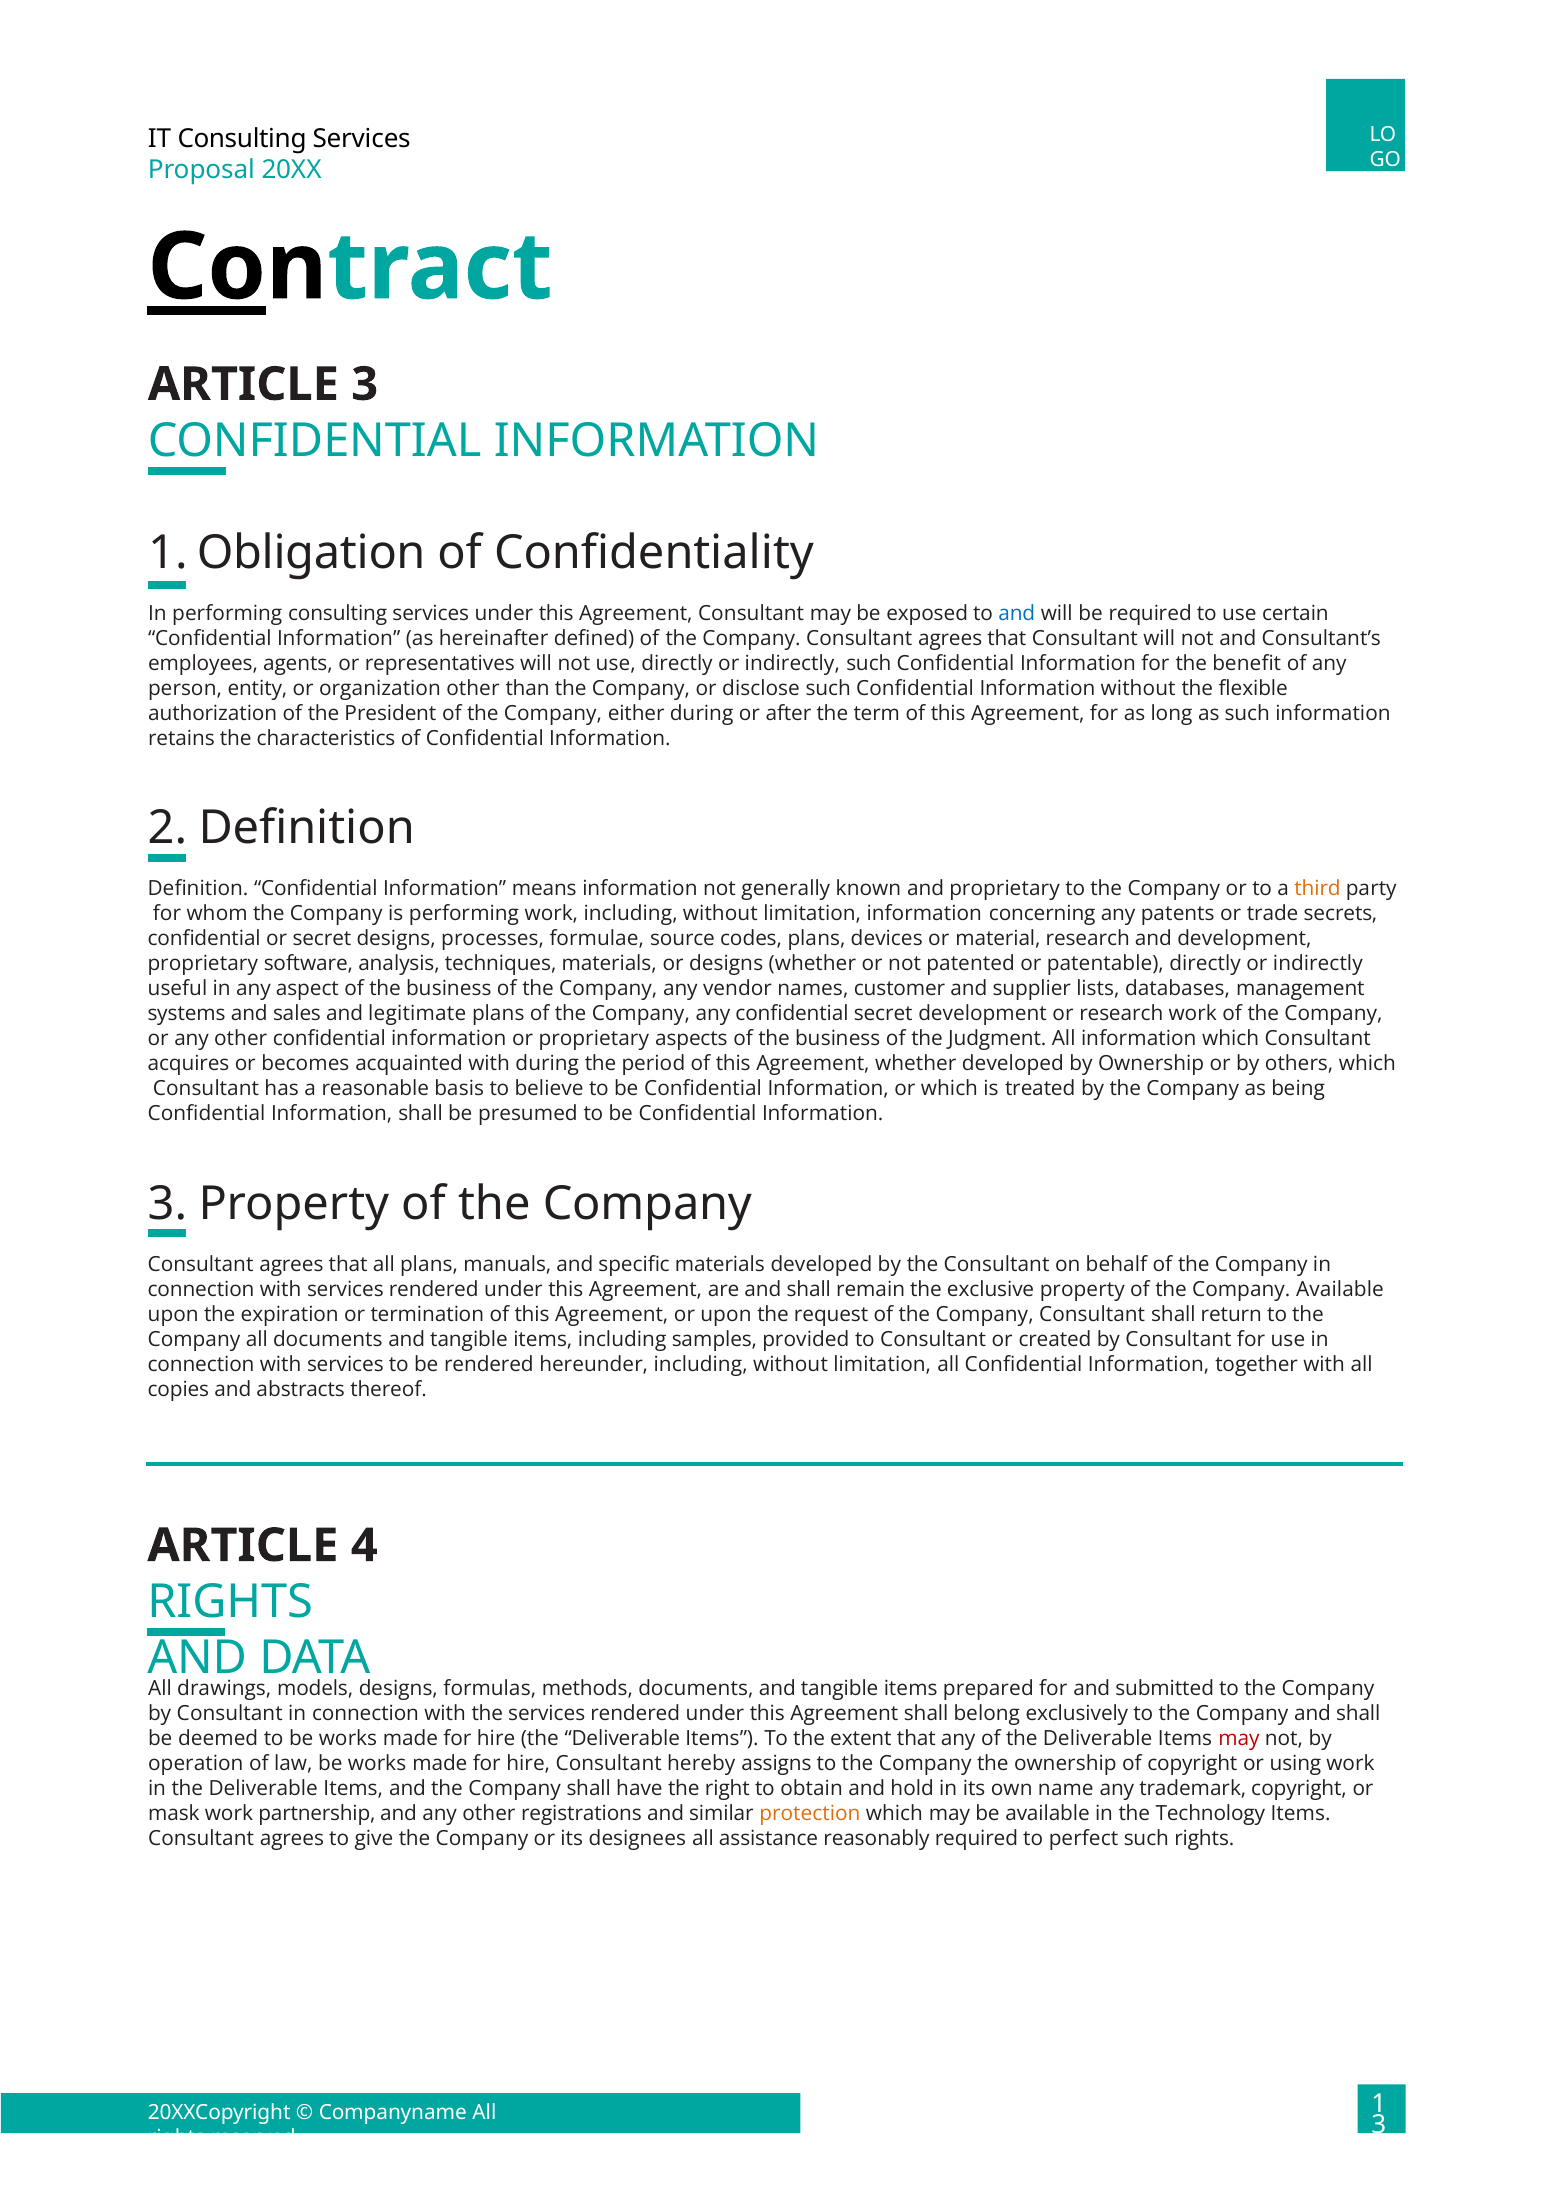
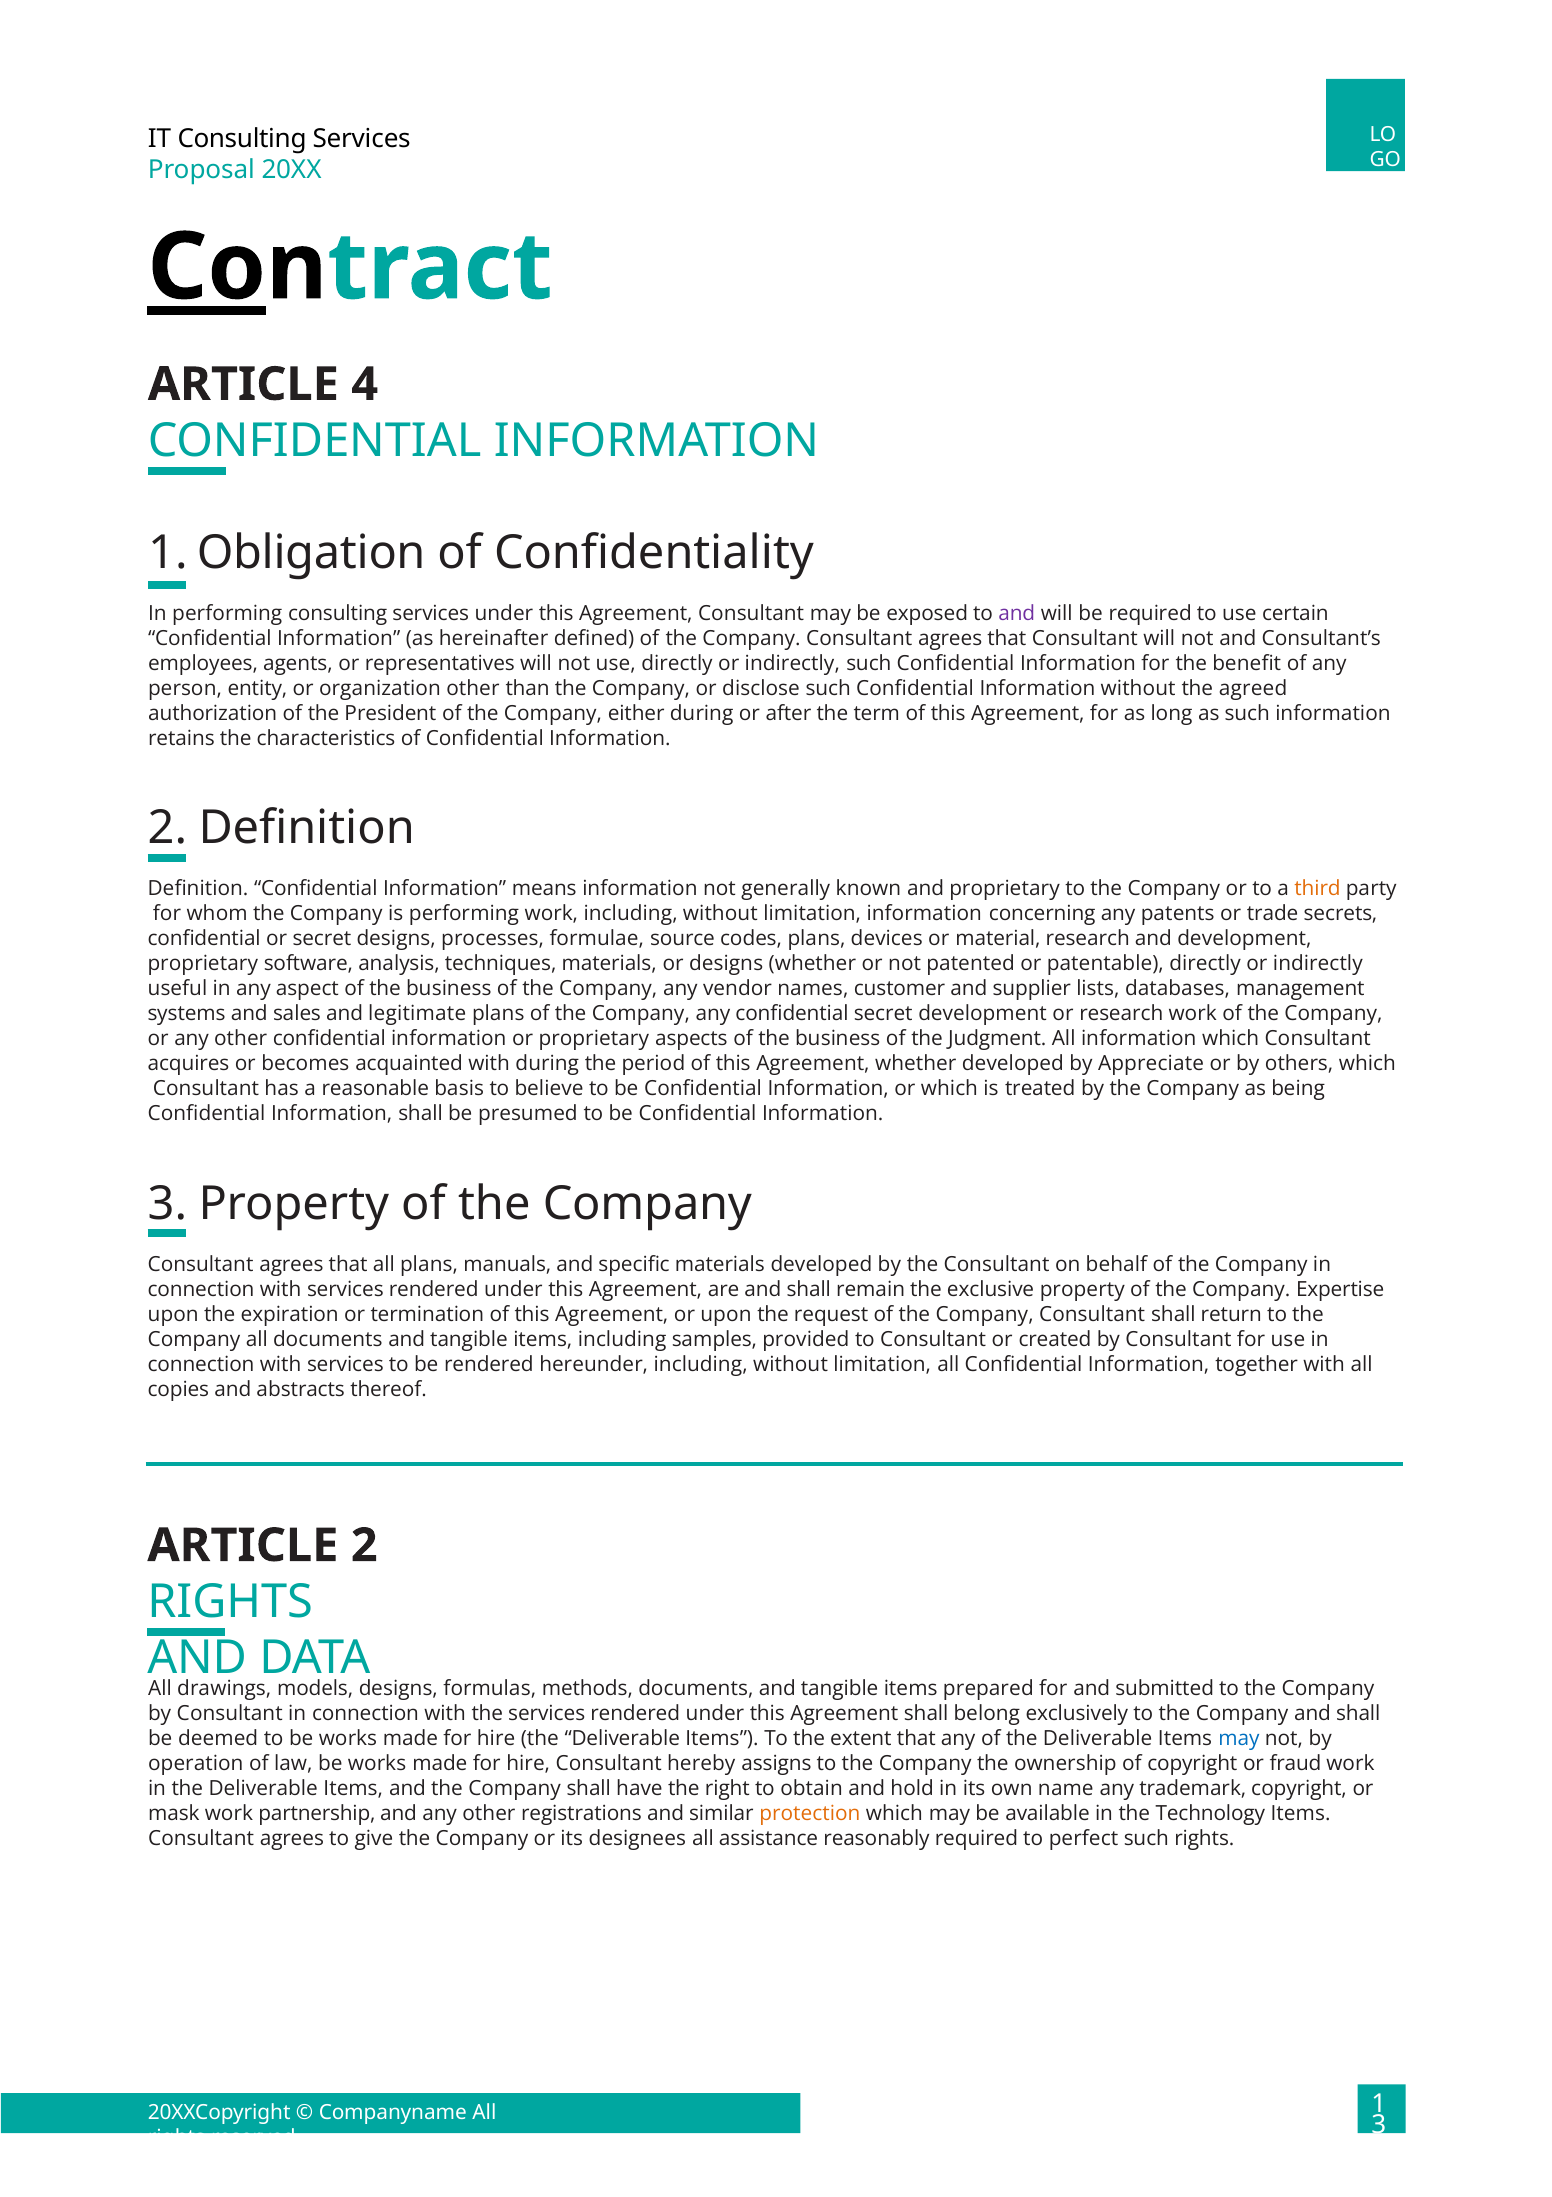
ARTICLE 3: 3 -> 4
and at (1017, 614) colour: blue -> purple
flexible: flexible -> agreed
by Ownership: Ownership -> Appreciate
Company Available: Available -> Expertise
4: 4 -> 2
may at (1239, 1738) colour: red -> blue
using: using -> fraud
